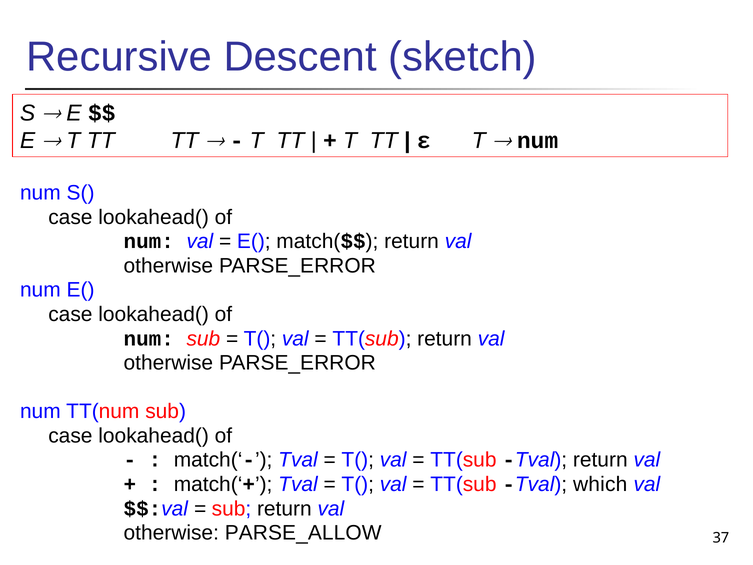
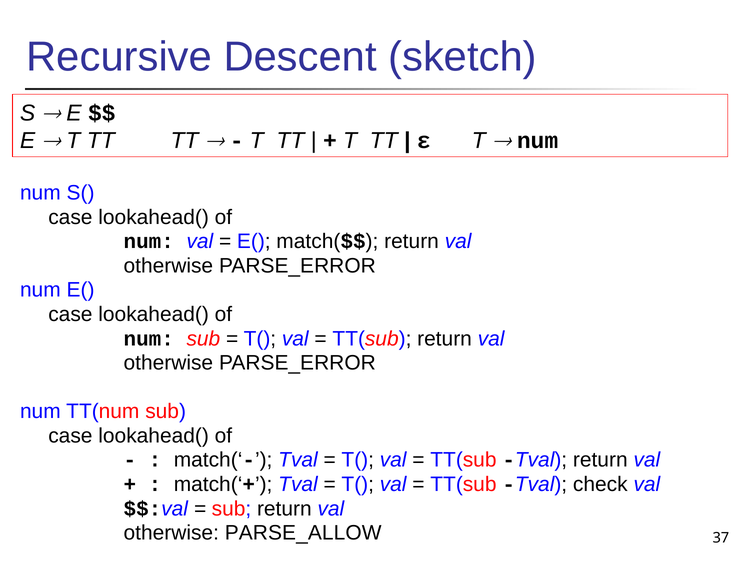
which: which -> check
